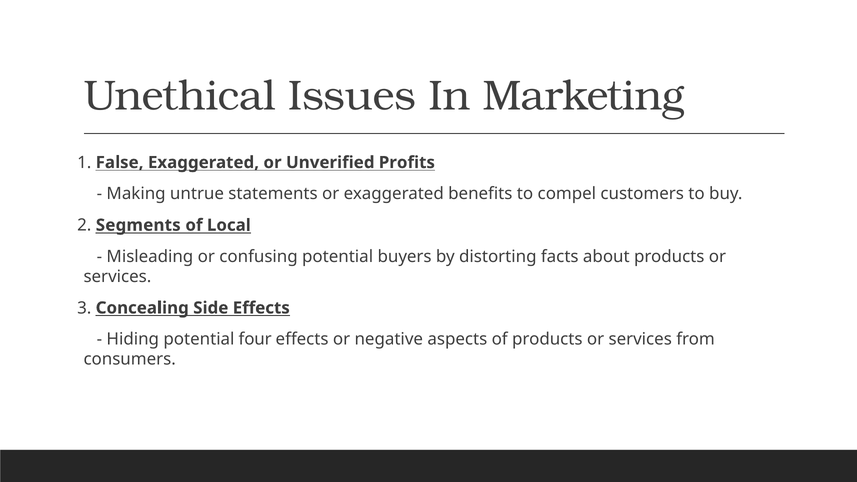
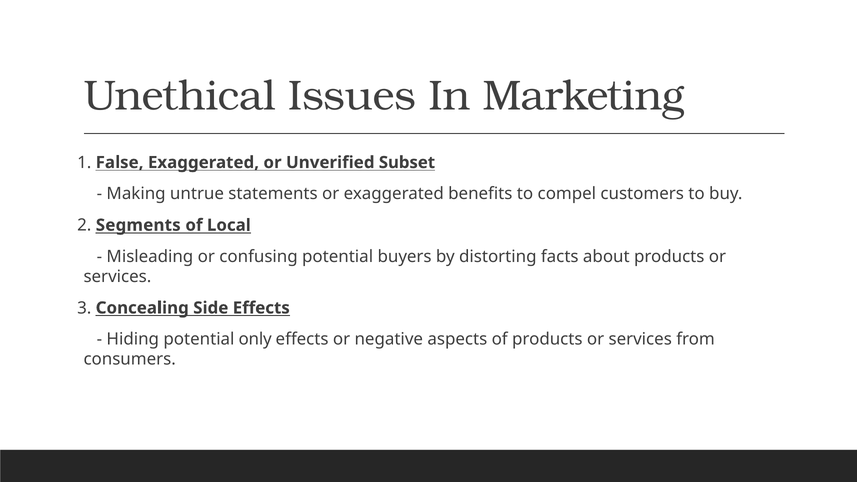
Profits: Profits -> Subset
four: four -> only
